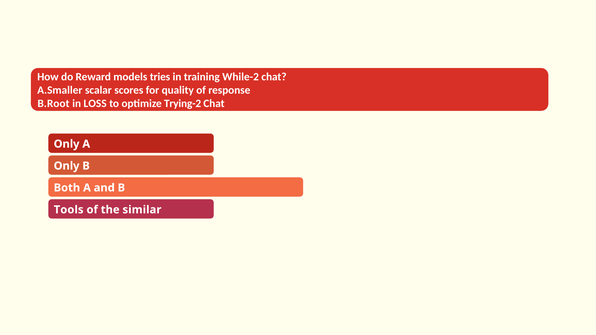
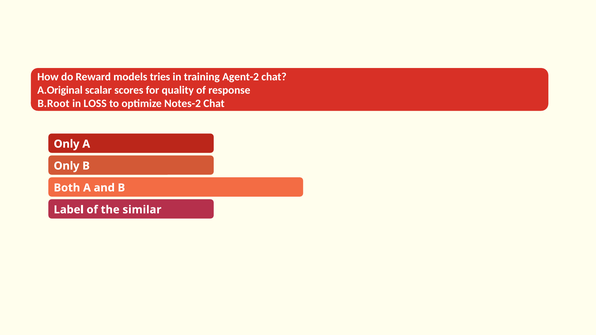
While-2: While-2 -> Agent-2
A.Smaller: A.Smaller -> A.Original
Trying-2: Trying-2 -> Notes-2
Tools: Tools -> Label
